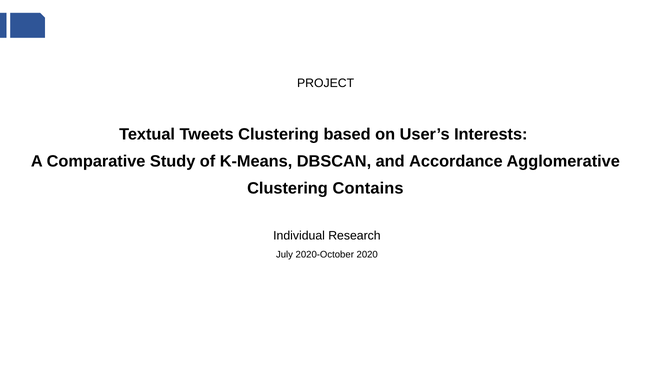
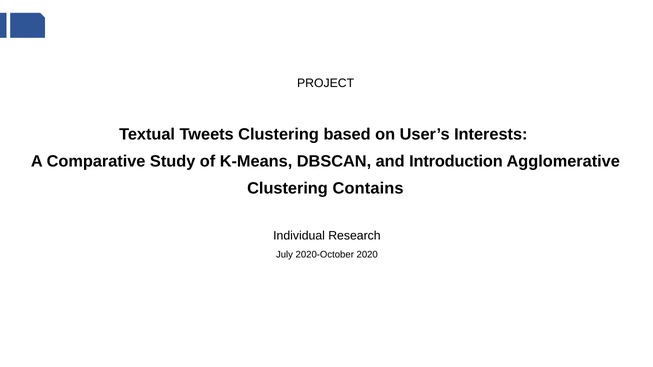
Accordance: Accordance -> Introduction
